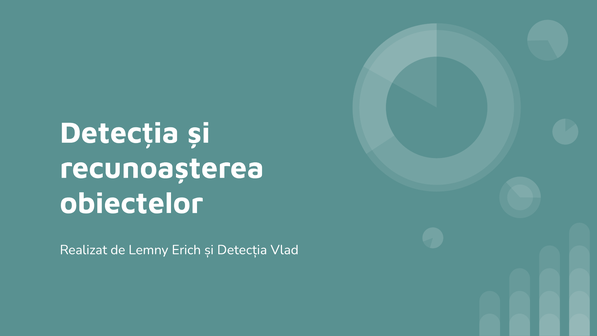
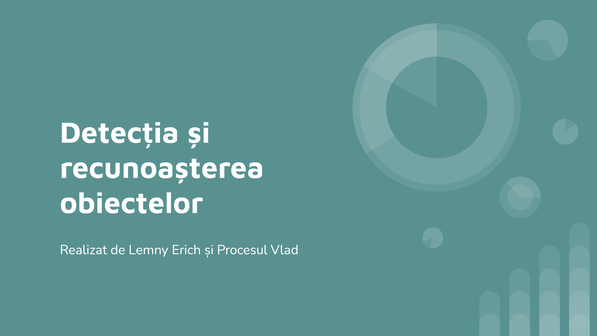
și Detecția: Detecția -> Procesul
